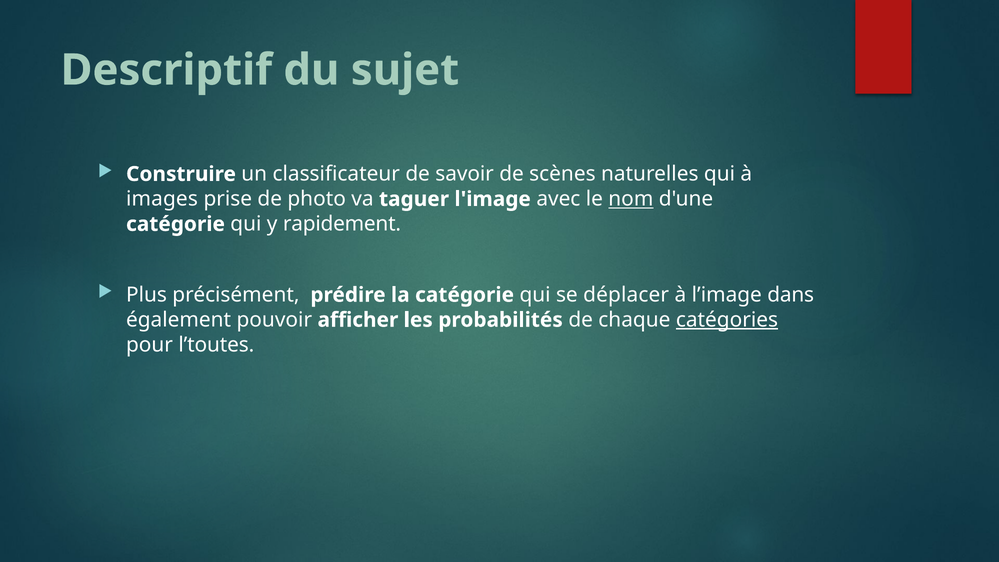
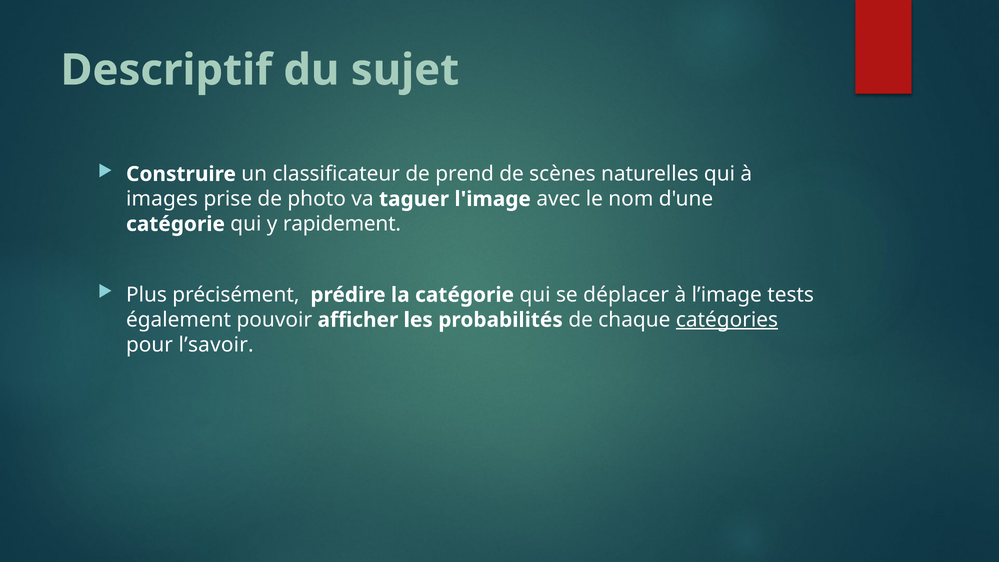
savoir: savoir -> prend
nom underline: present -> none
dans: dans -> tests
l’toutes: l’toutes -> l’savoir
